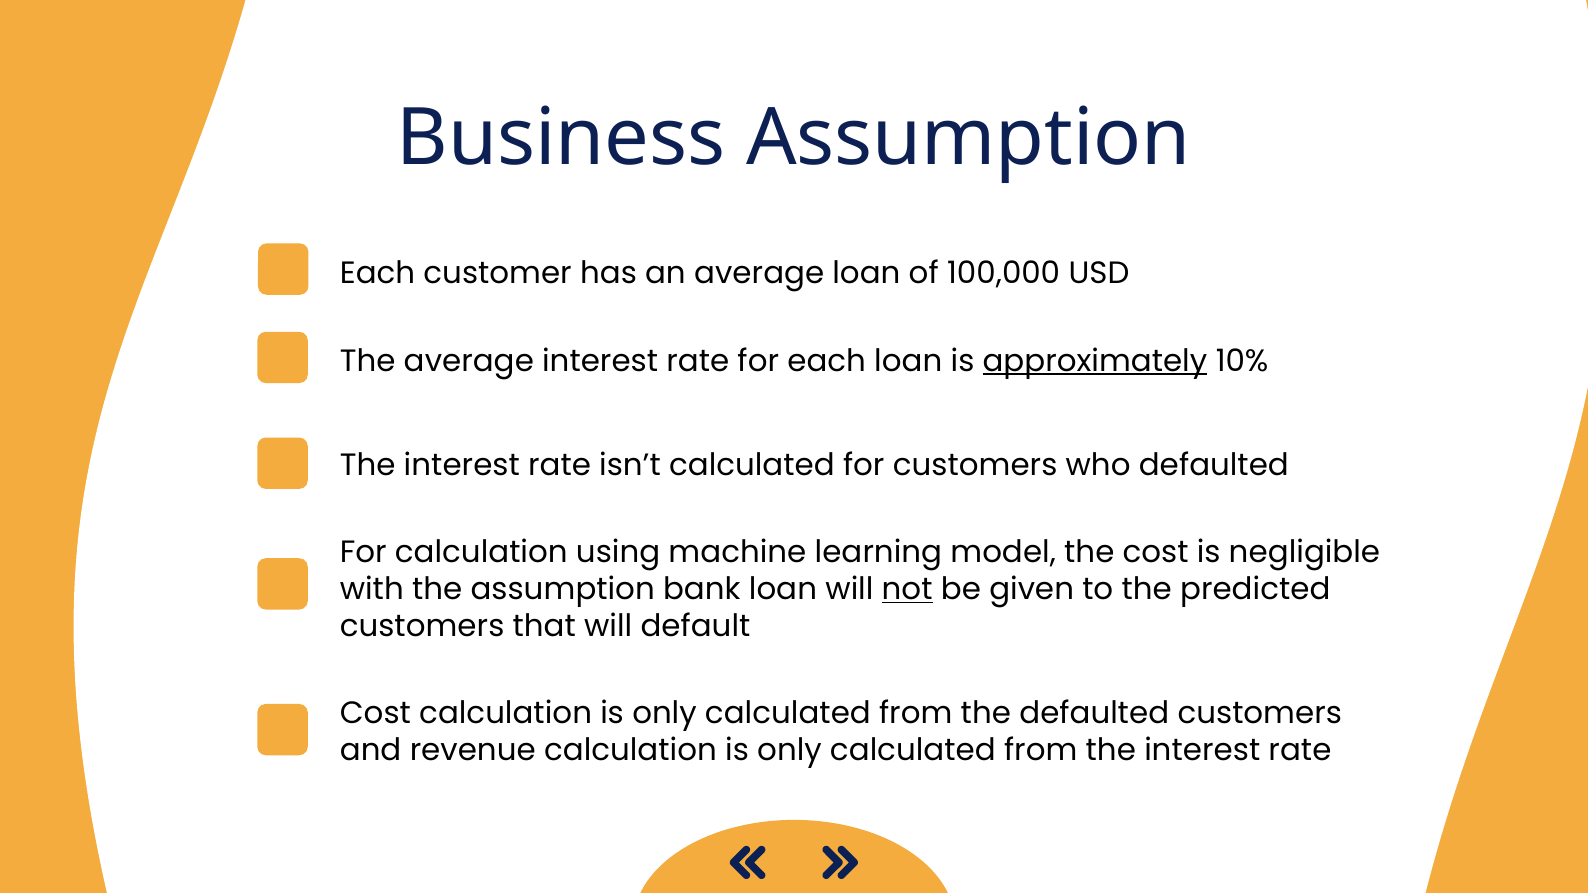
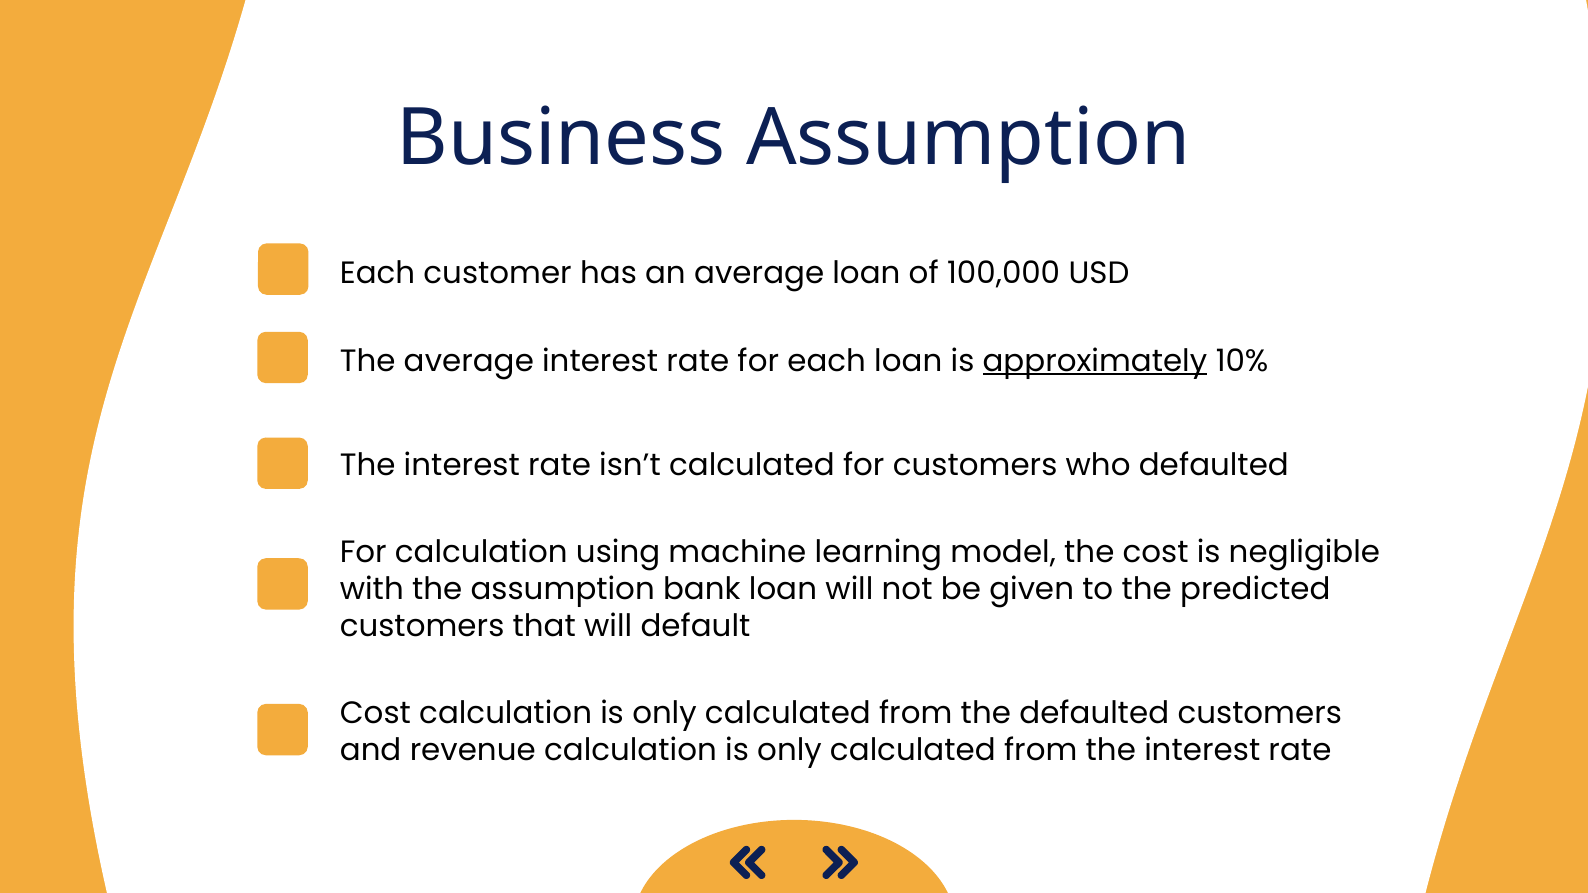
not underline: present -> none
